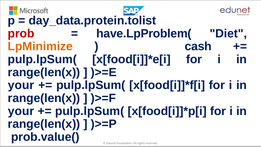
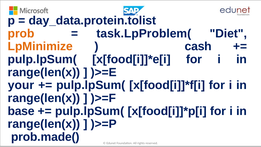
prob colour: red -> orange
have.LpProblem(: have.LpProblem( -> task.LpProblem(
your at (21, 111): your -> base
prob.value(: prob.value( -> prob.made(
